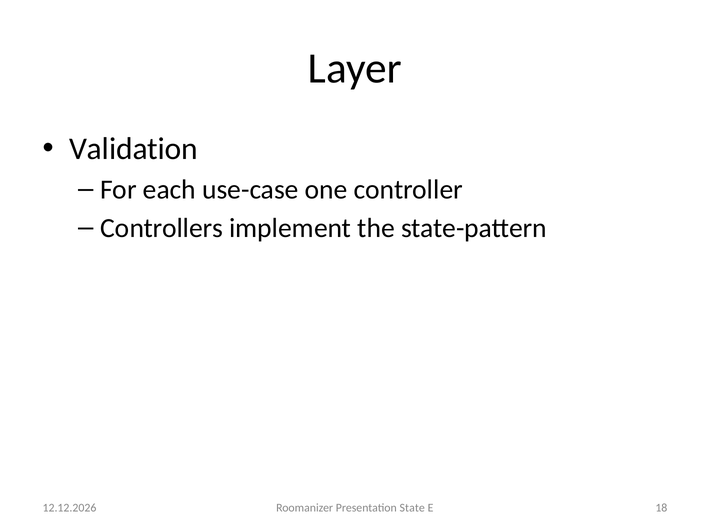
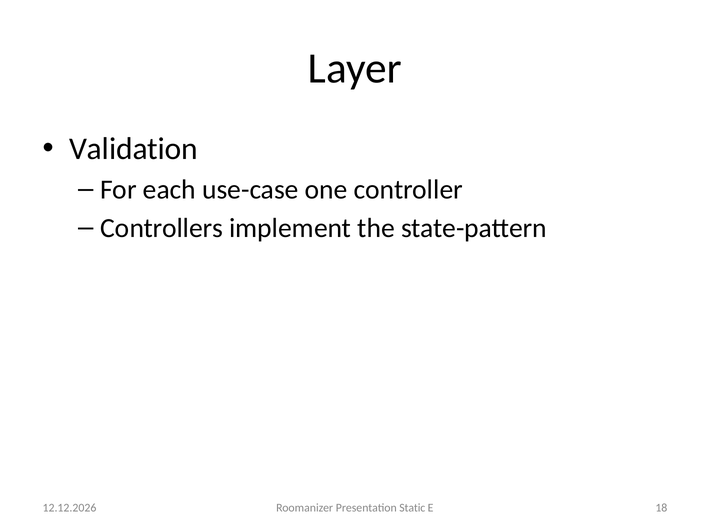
State: State -> Static
